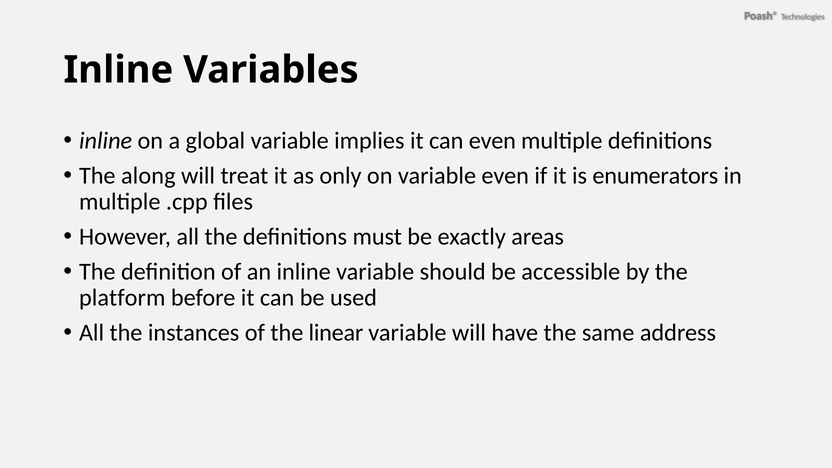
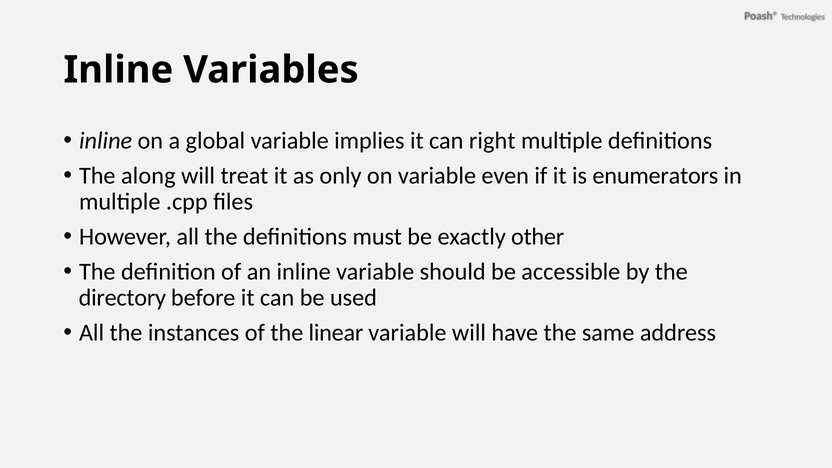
can even: even -> right
areas: areas -> other
platform: platform -> directory
